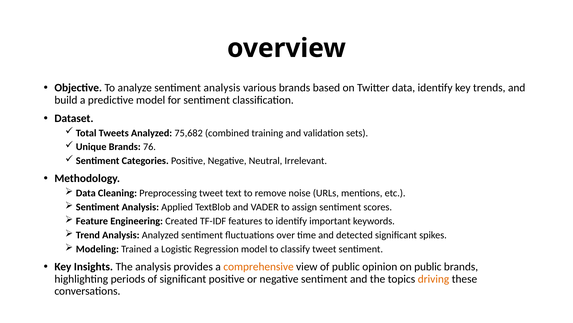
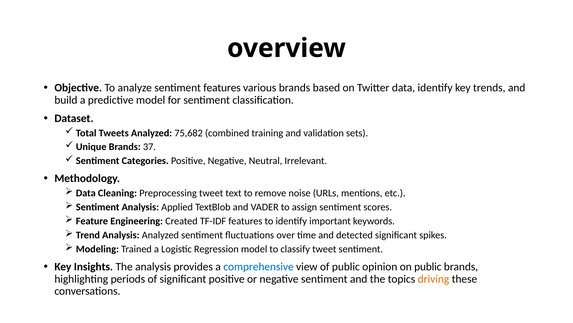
analyze sentiment analysis: analysis -> features
76: 76 -> 37
comprehensive colour: orange -> blue
